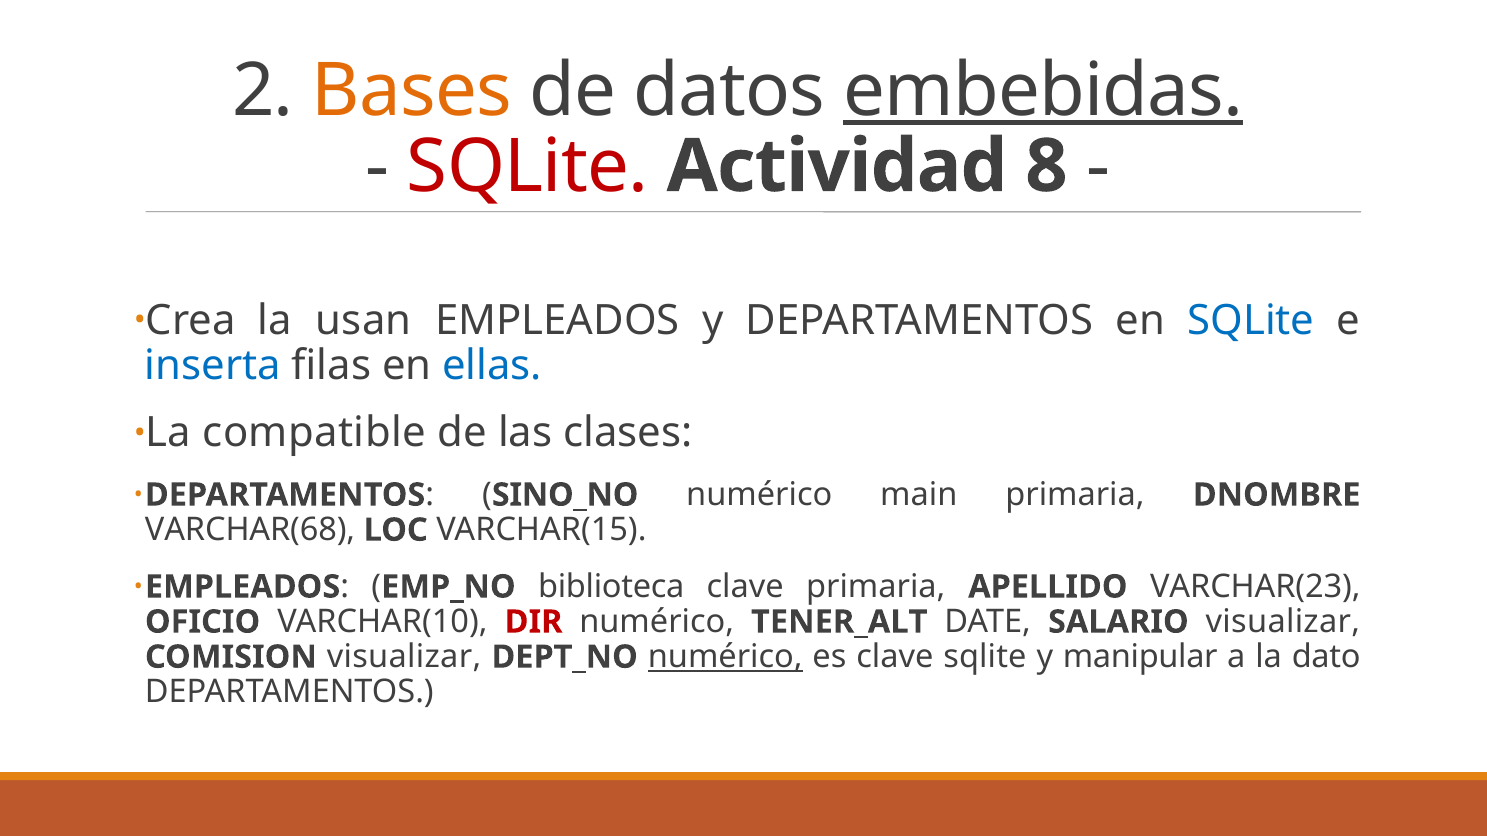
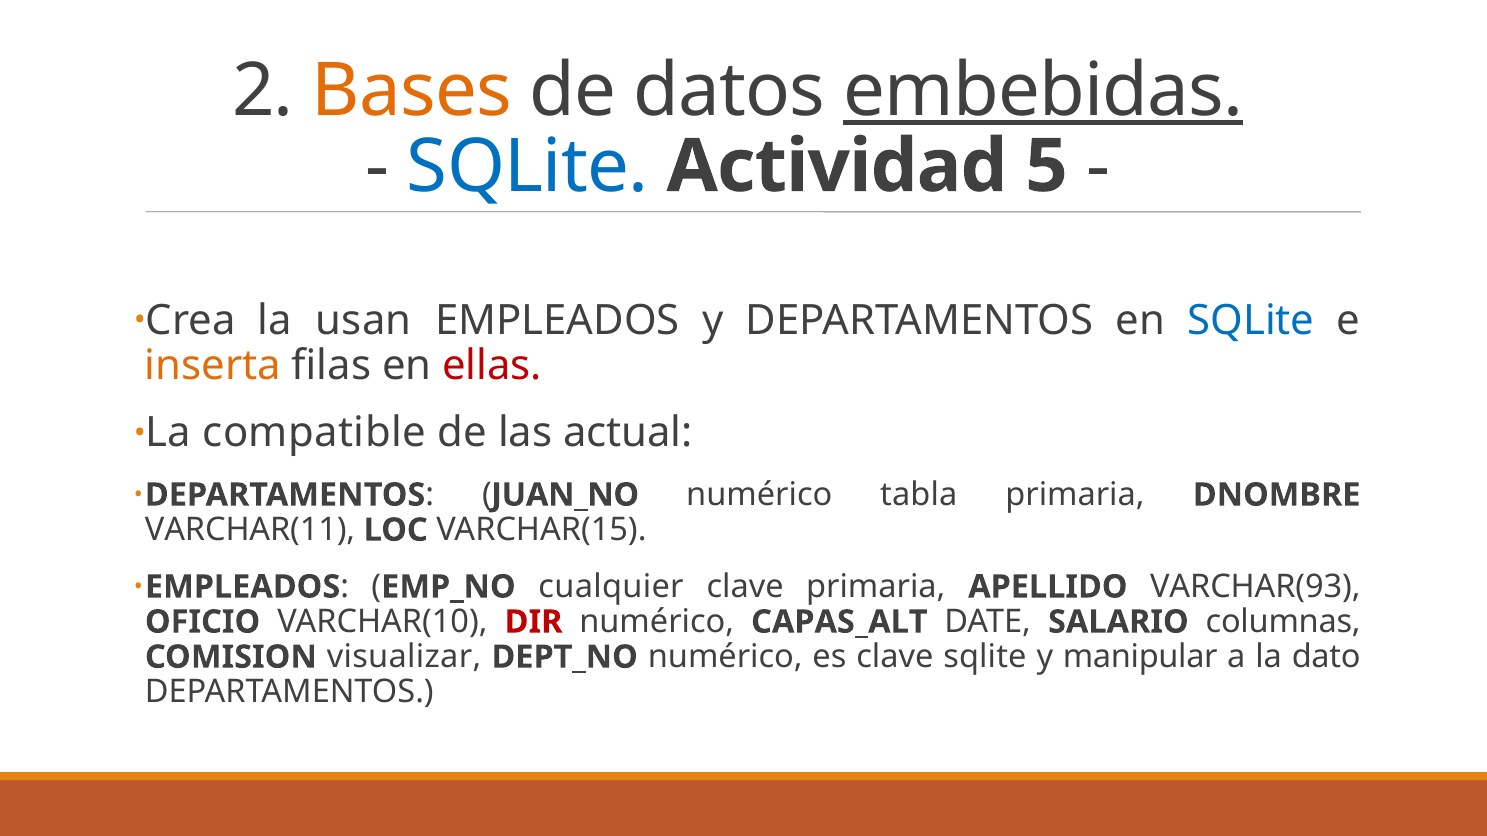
SQLite at (528, 167) colour: red -> blue
8: 8 -> 5
inserta colour: blue -> orange
ellas colour: blue -> red
clases: clases -> actual
SINO_NO: SINO_NO -> JUAN_NO
main: main -> tabla
VARCHAR(68: VARCHAR(68 -> VARCHAR(11
biblioteca: biblioteca -> cualquier
VARCHAR(23: VARCHAR(23 -> VARCHAR(93
TENER_ALT: TENER_ALT -> CAPAS_ALT
SALARIO visualizar: visualizar -> columnas
numérico at (725, 657) underline: present -> none
